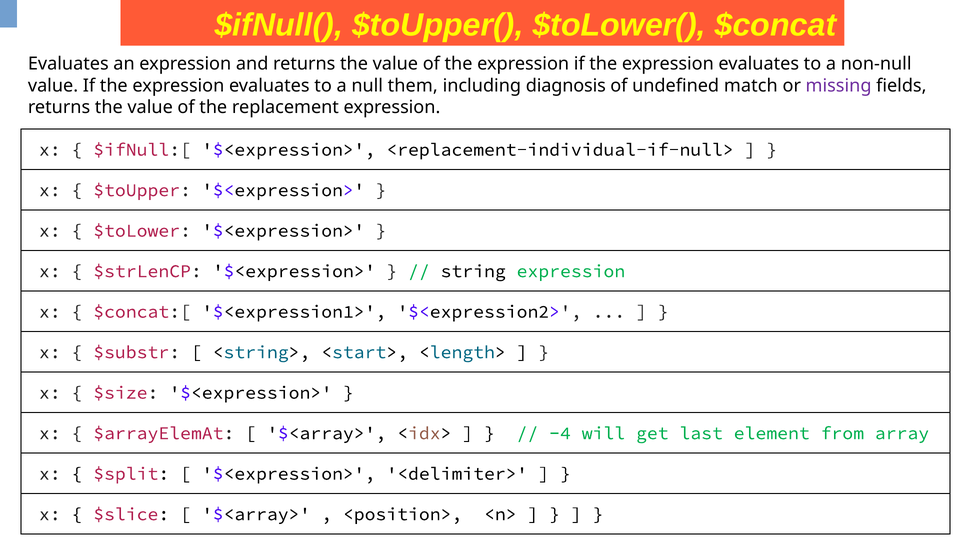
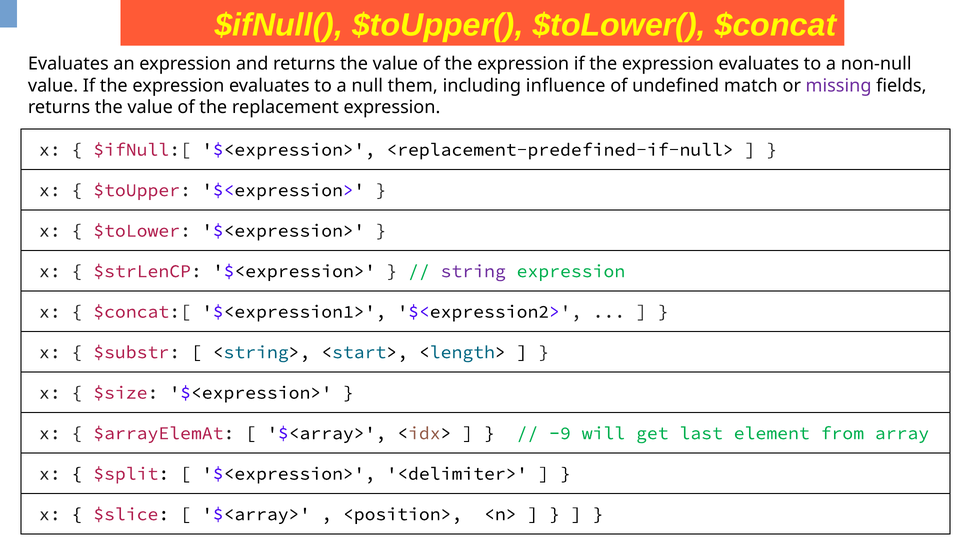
diagnosis: diagnosis -> influence
<replacement-individual-if-null>: <replacement-individual-if-null> -> <replacement-predefined-if-null>
string colour: black -> purple
-4: -4 -> -9
